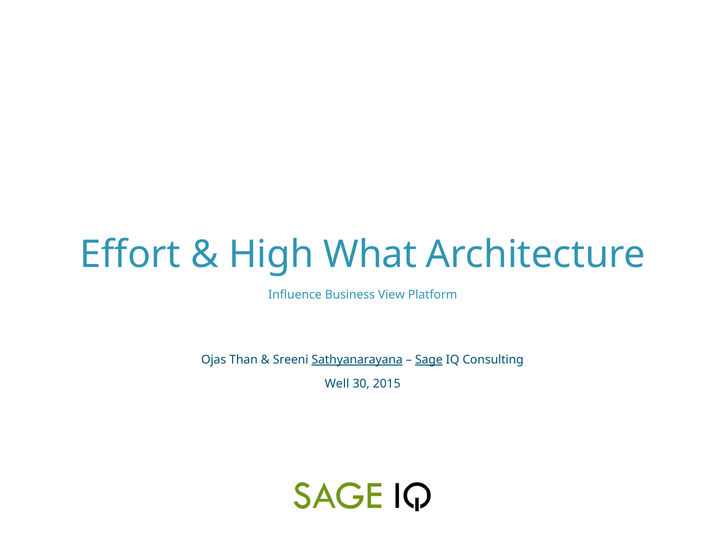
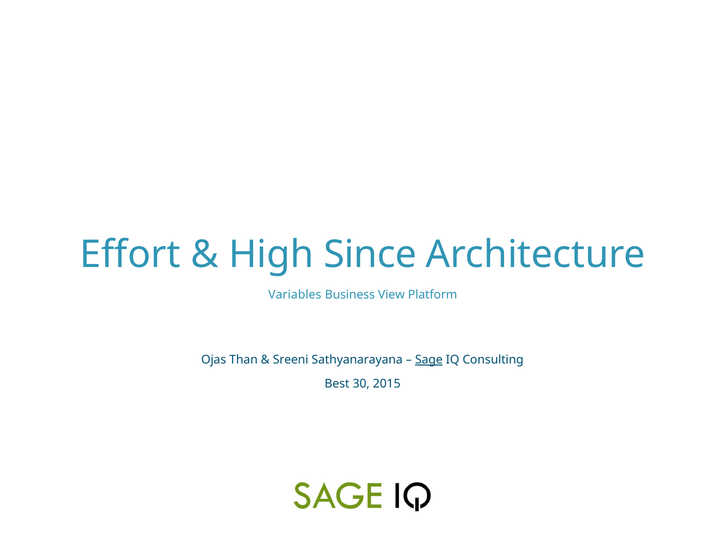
What: What -> Since
Influence: Influence -> Variables
Sathyanarayana underline: present -> none
Well: Well -> Best
